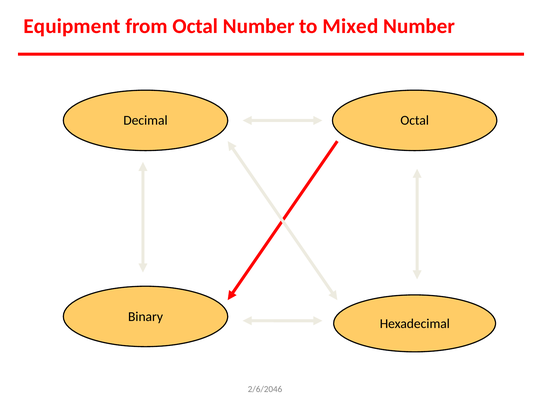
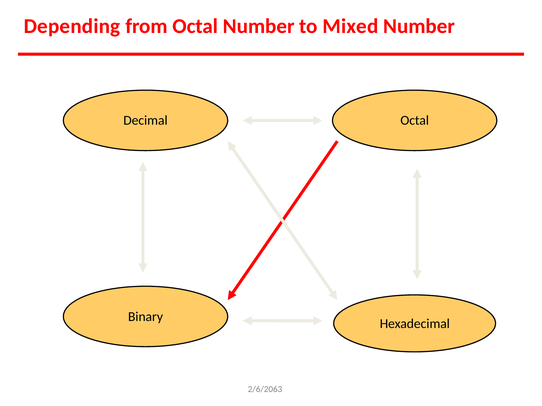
Equipment: Equipment -> Depending
2/6/2046: 2/6/2046 -> 2/6/2063
